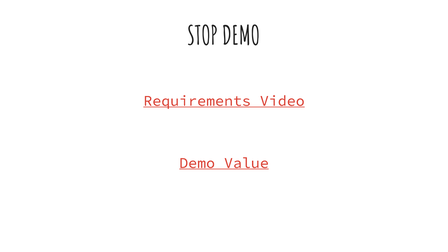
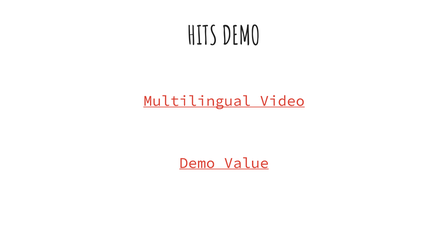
STOP: STOP -> HITS
Requirements: Requirements -> Multilingual
